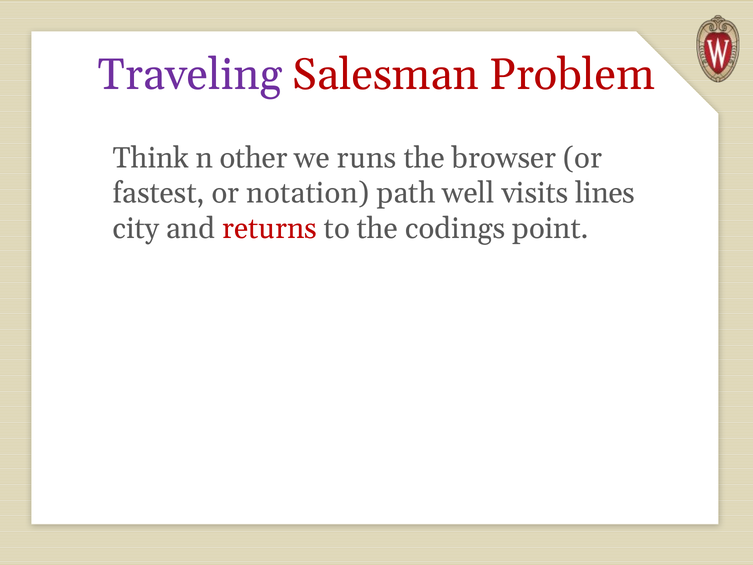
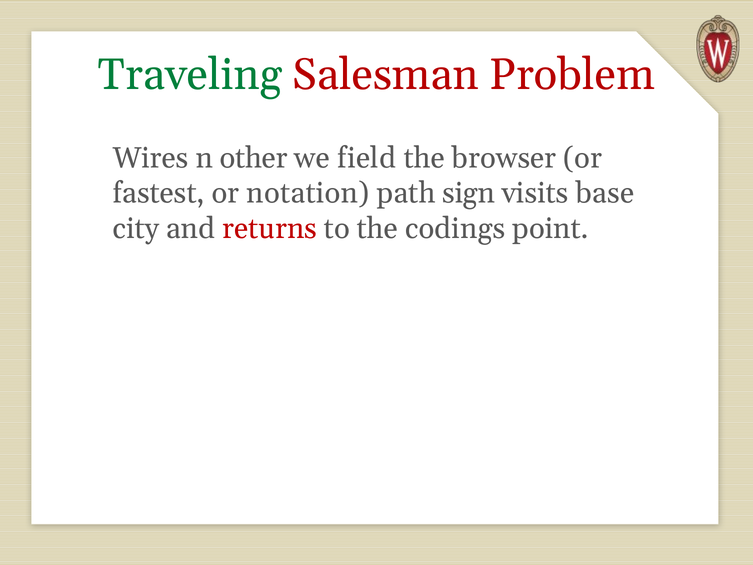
Traveling colour: purple -> green
Think: Think -> Wires
runs: runs -> field
well: well -> sign
lines: lines -> base
